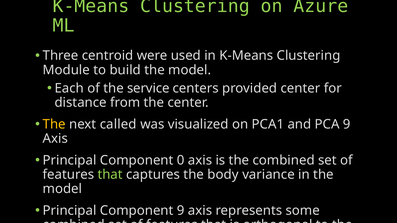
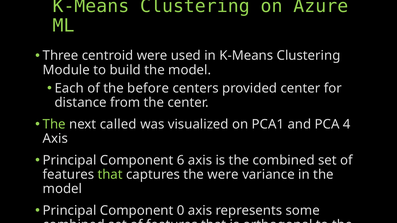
service: service -> before
The at (54, 124) colour: yellow -> light green
PCA 9: 9 -> 4
0: 0 -> 6
the body: body -> were
Component 9: 9 -> 0
